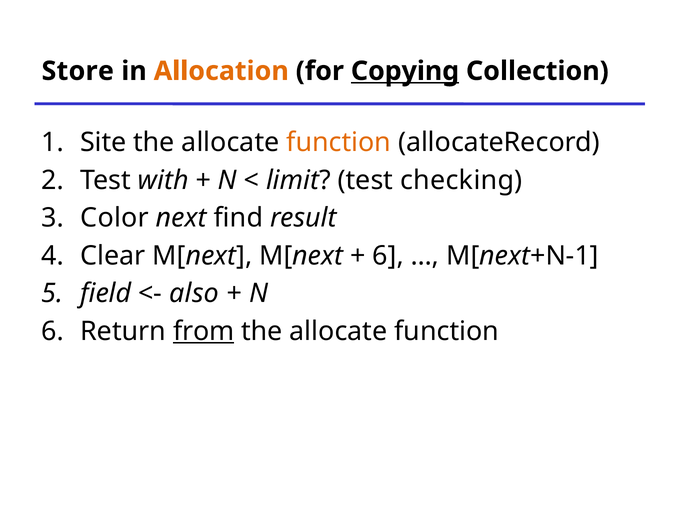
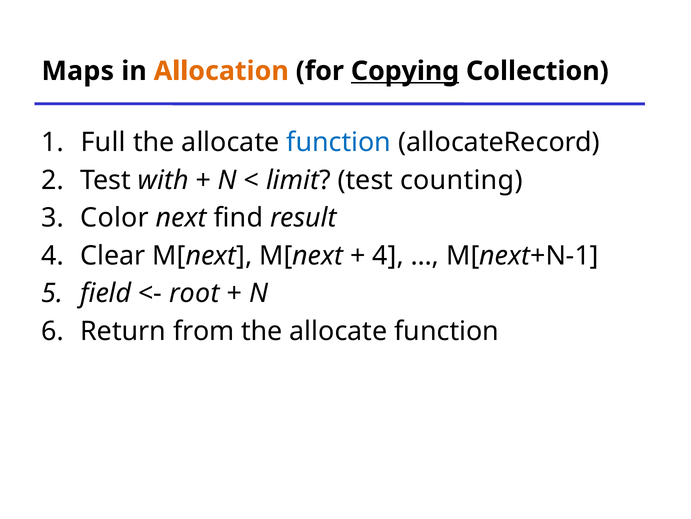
Store: Store -> Maps
Site: Site -> Full
function at (339, 142) colour: orange -> blue
checking: checking -> counting
6 at (388, 255): 6 -> 4
also: also -> root
from underline: present -> none
